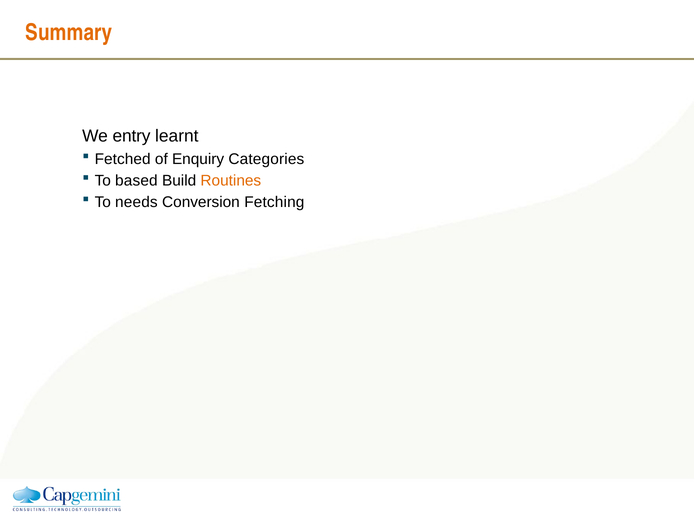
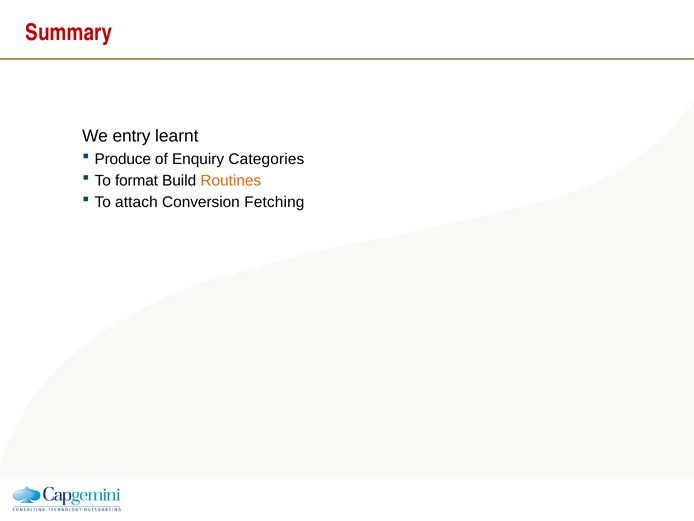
Summary colour: orange -> red
Fetched: Fetched -> Produce
based: based -> format
needs: needs -> attach
